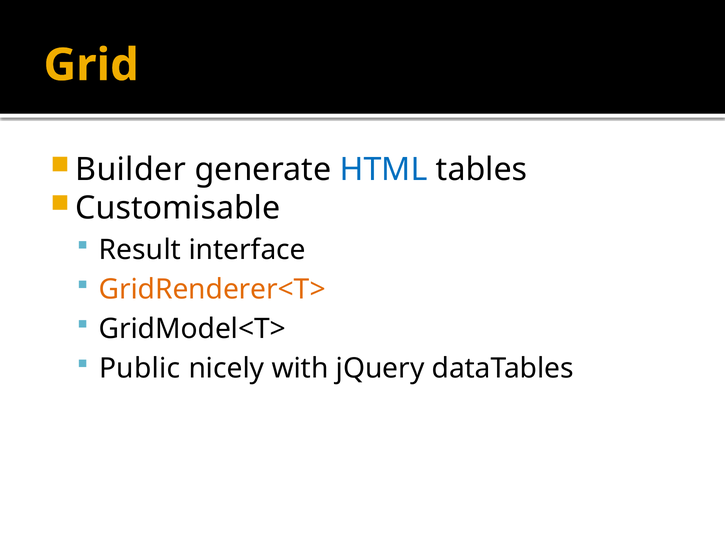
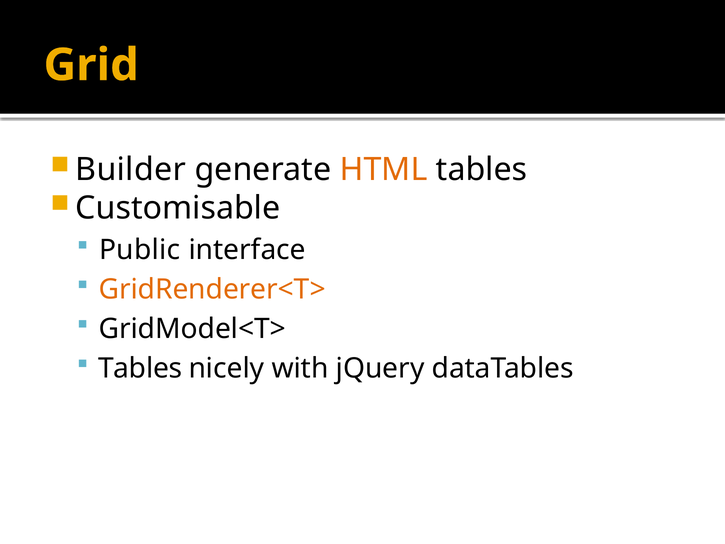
HTML colour: blue -> orange
Result: Result -> Public
Public at (140, 368): Public -> Tables
